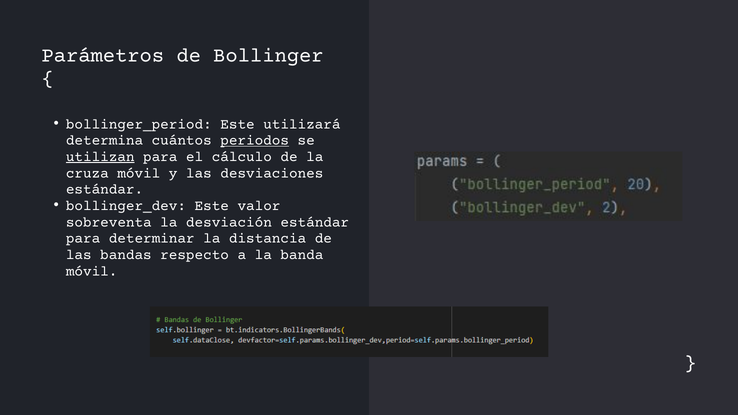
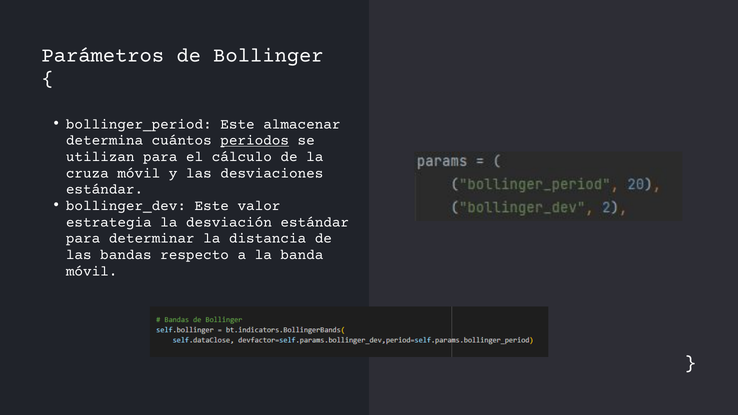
utilizará: utilizará -> almacenar
utilizan underline: present -> none
sobreventa: sobreventa -> estrategia
